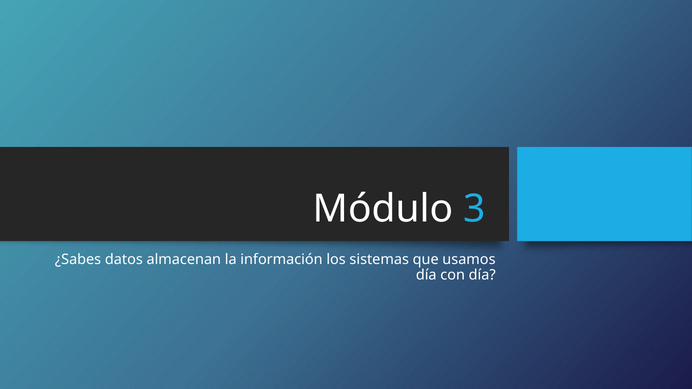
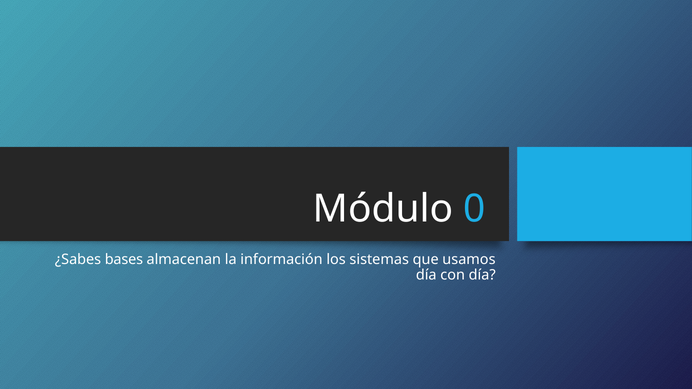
3: 3 -> 0
datos: datos -> bases
